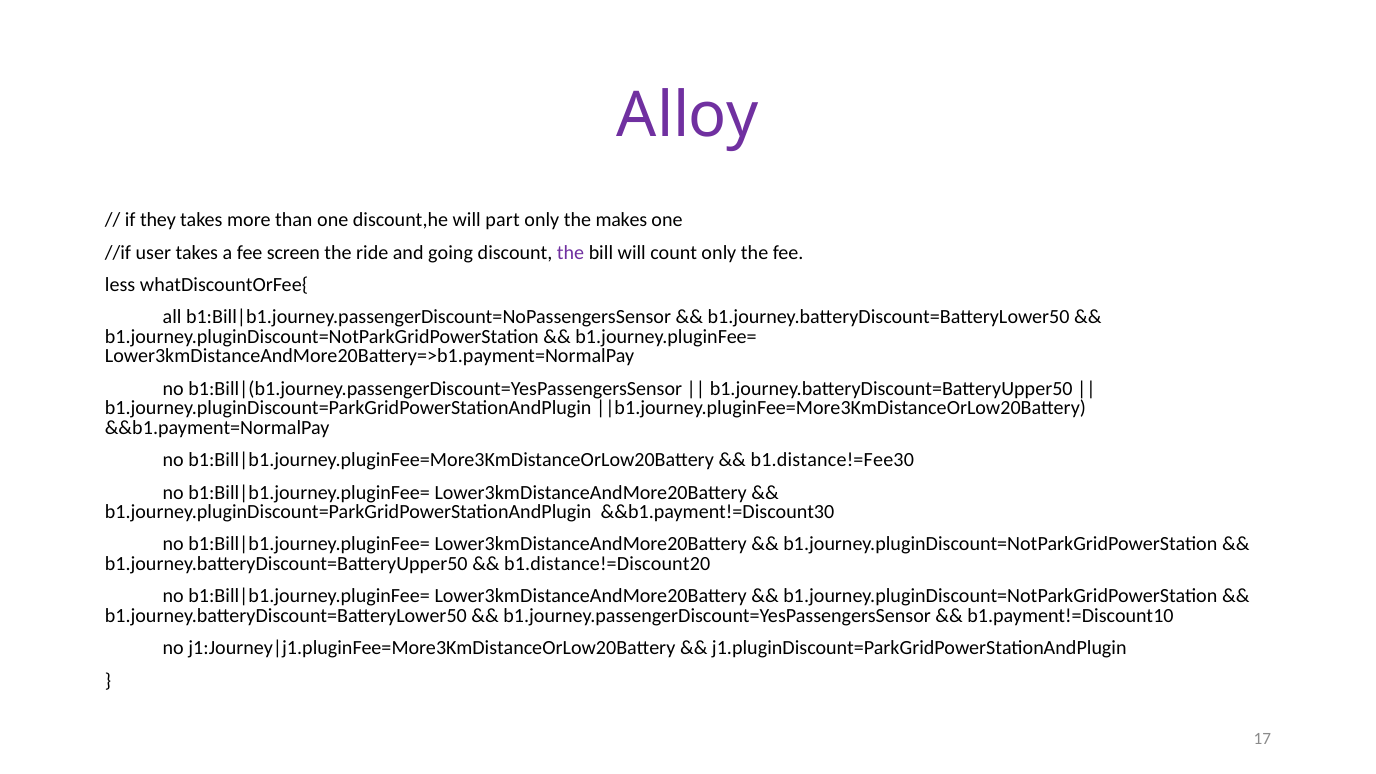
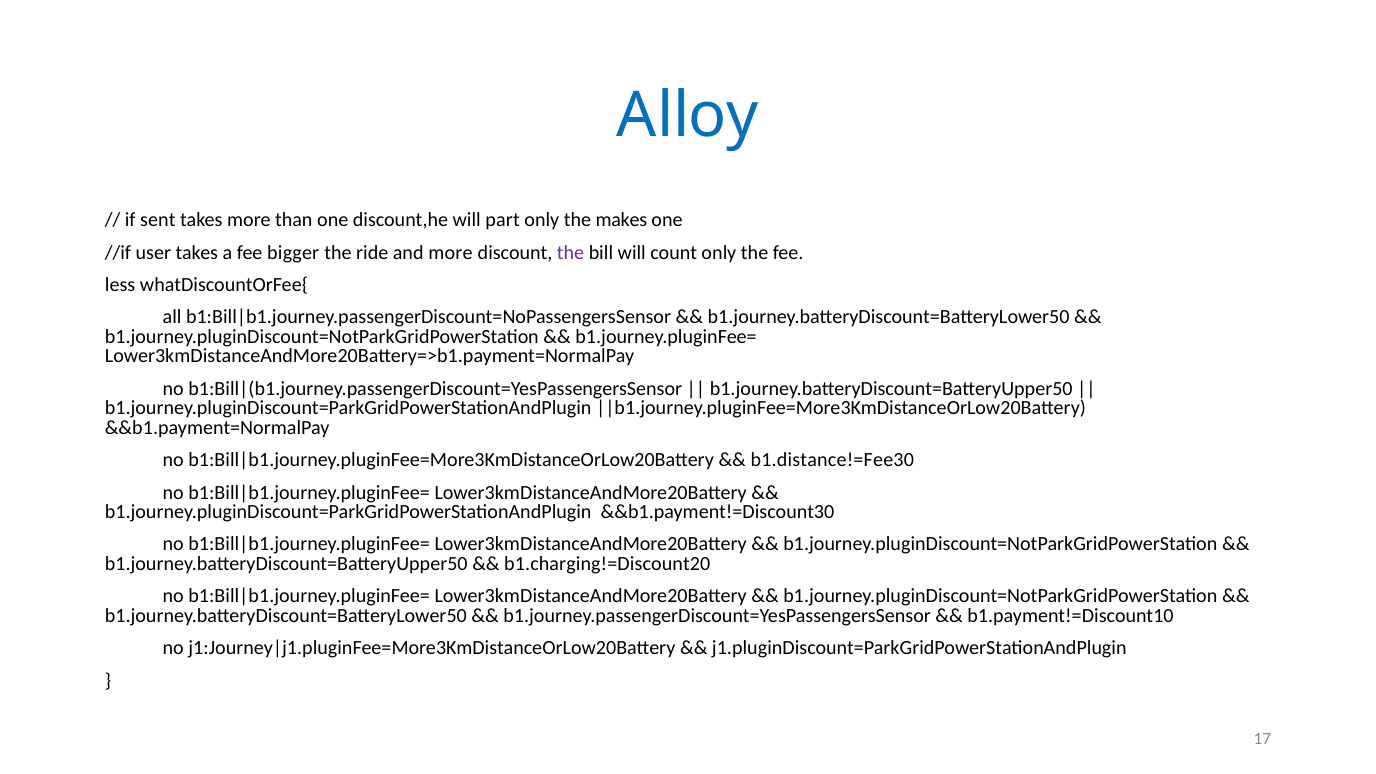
Alloy colour: purple -> blue
they: they -> sent
screen: screen -> bigger
and going: going -> more
b1.distance!=Discount20: b1.distance!=Discount20 -> b1.charging!=Discount20
